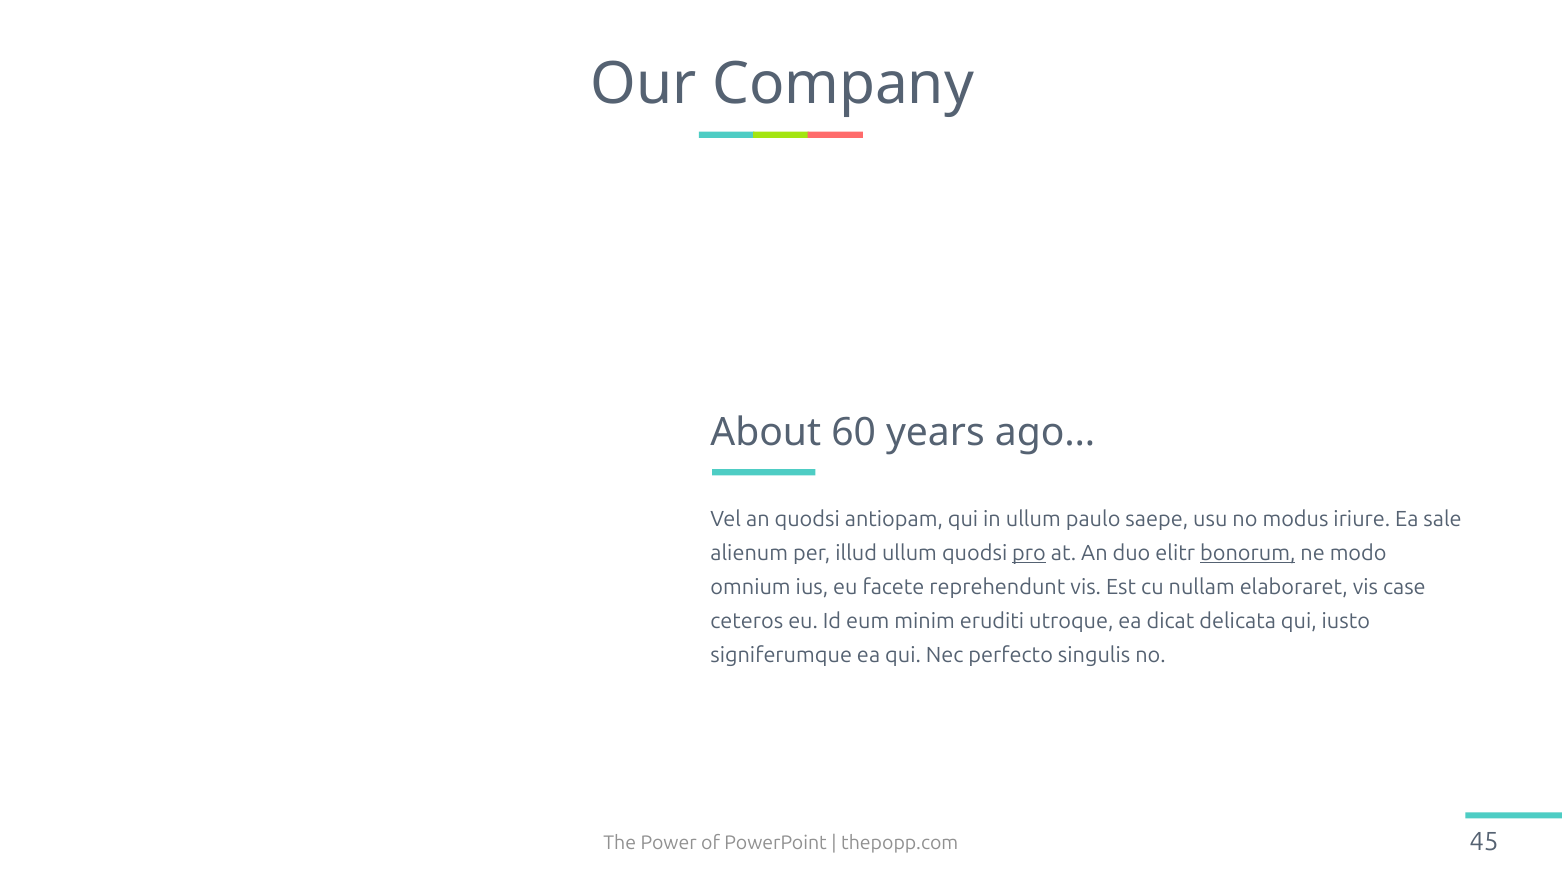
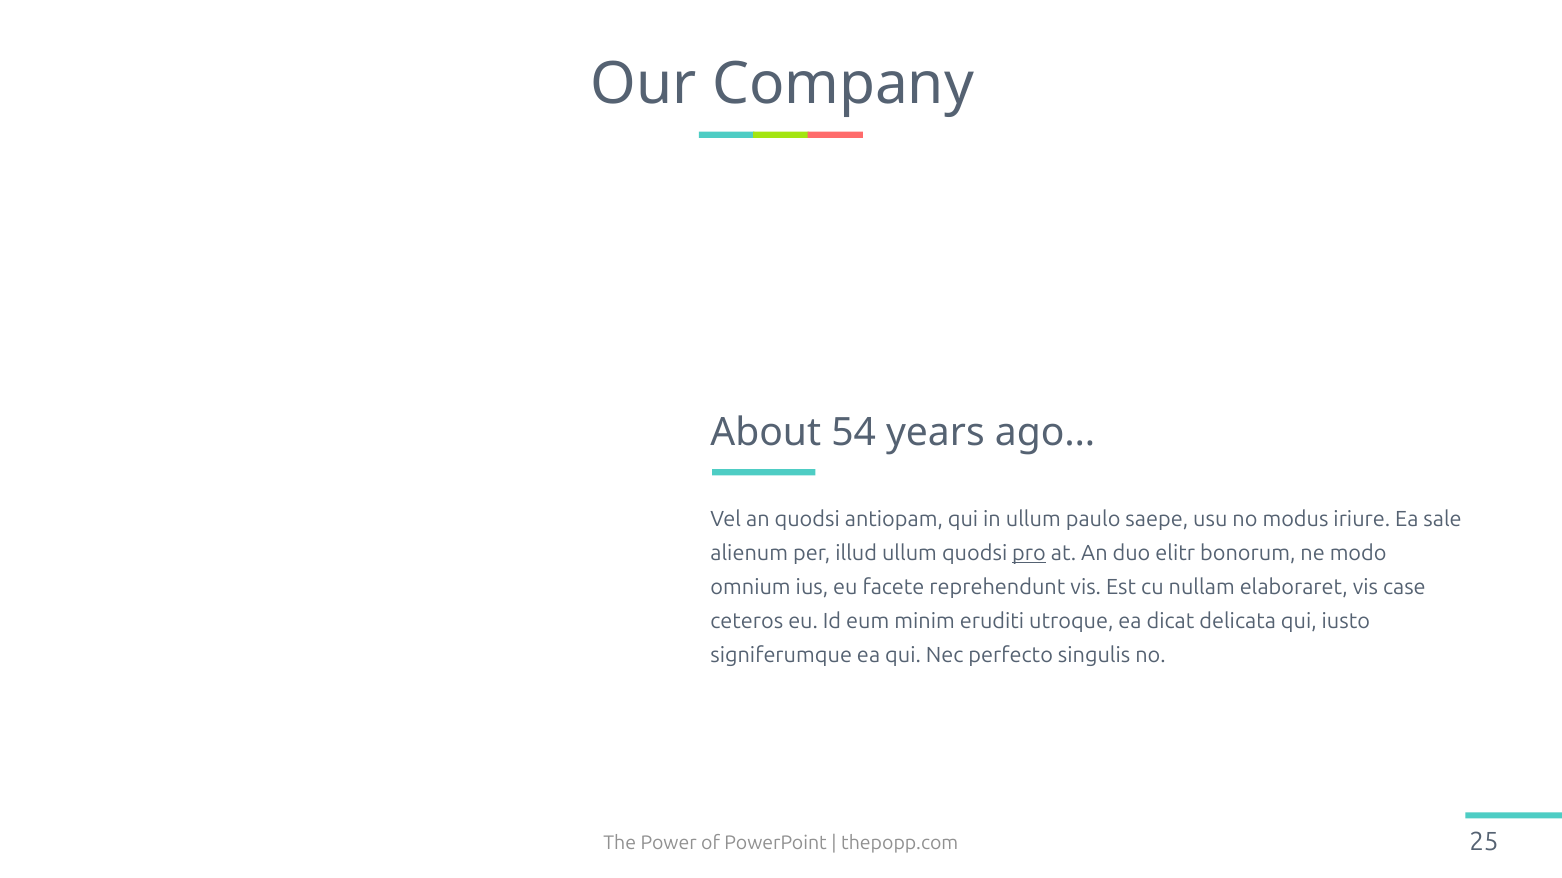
60: 60 -> 54
bonorum underline: present -> none
45: 45 -> 25
